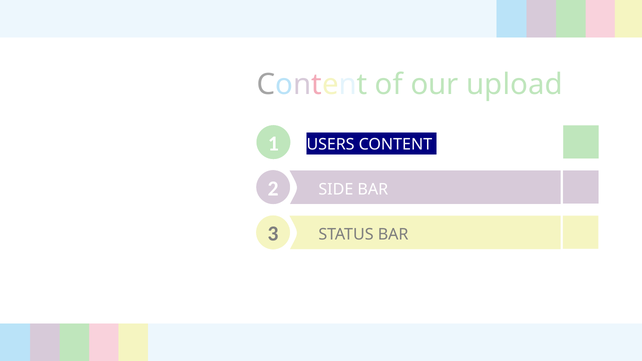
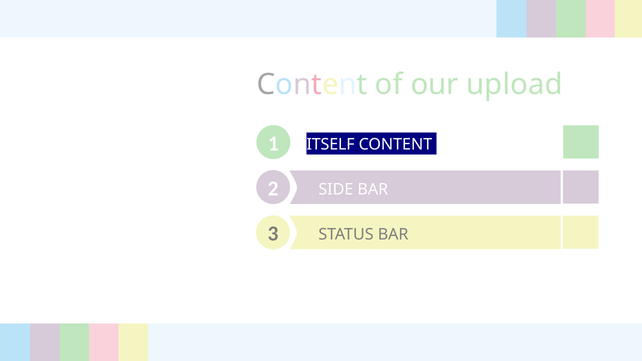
USERS: USERS -> ITSELF
